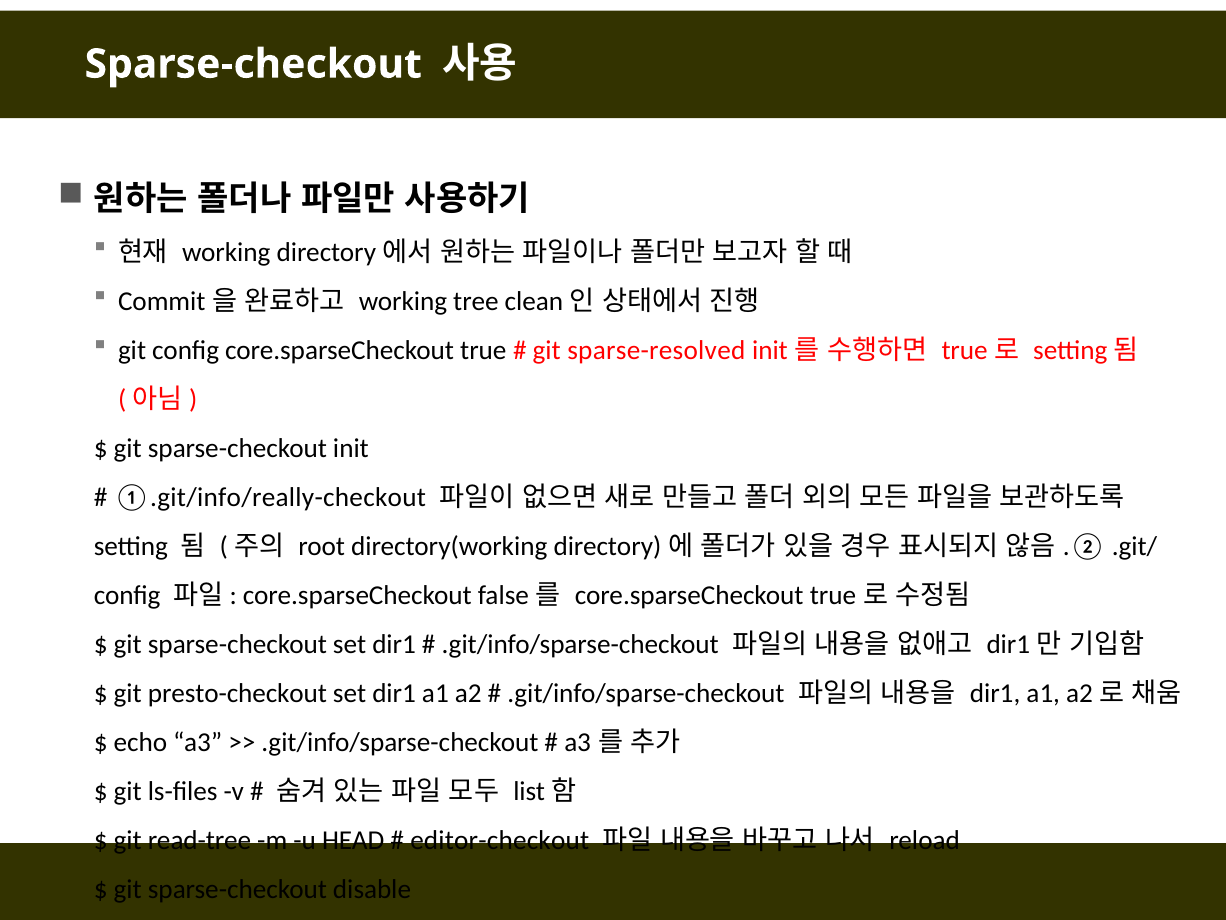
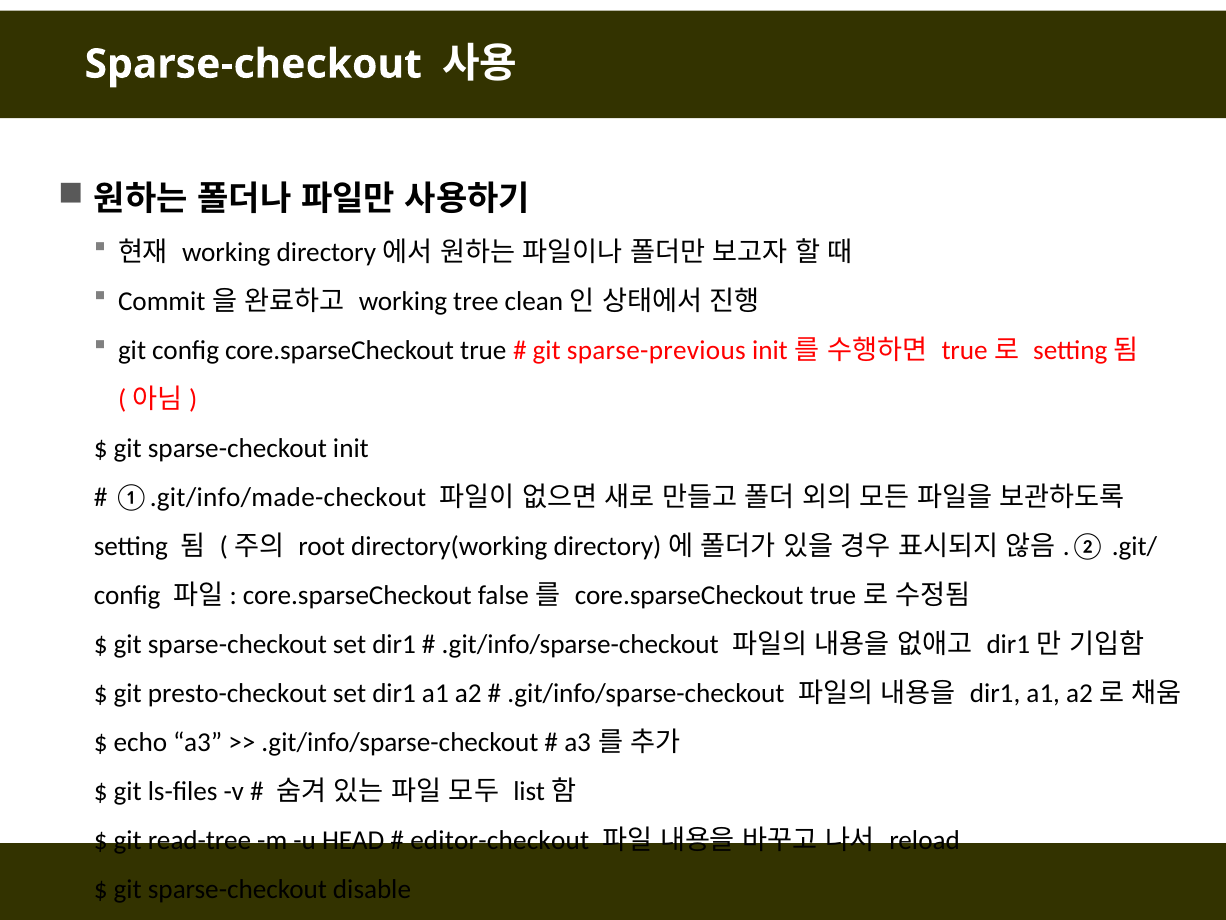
sparse-resolved: sparse-resolved -> sparse-previous
①.git/info/really-checkout: ①.git/info/really-checkout -> ①.git/info/made-checkout
